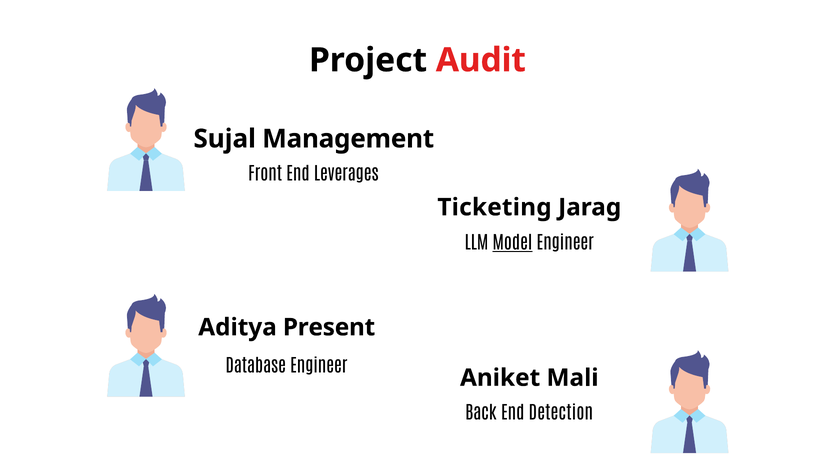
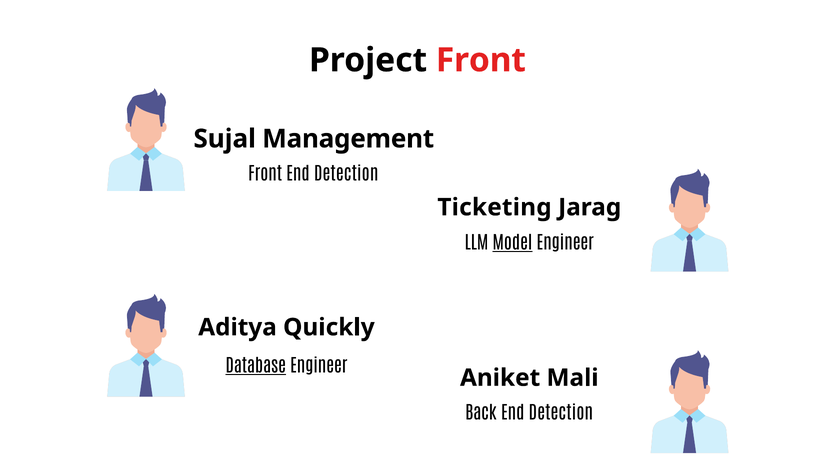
Project Audit: Audit -> Front
Front End Leverages: Leverages -> Detection
Present: Present -> Quickly
Database underline: none -> present
